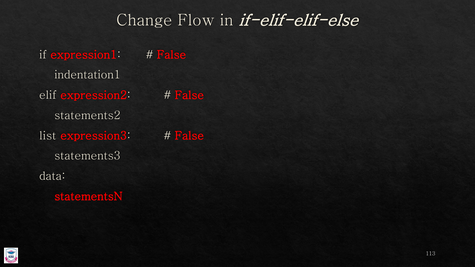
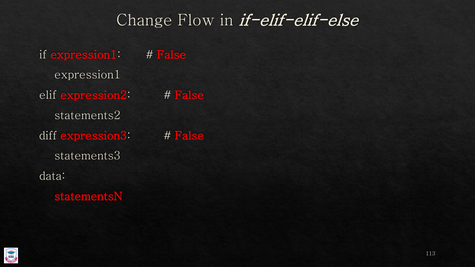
indentation1 at (87, 75): indentation1 -> expression1
list: list -> diff
